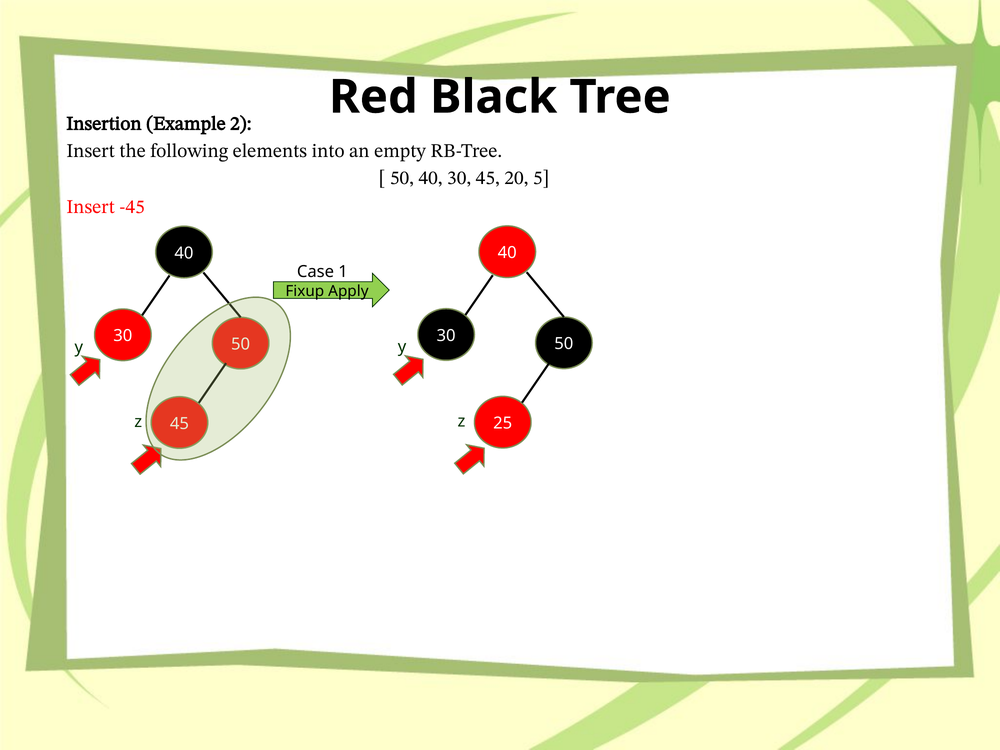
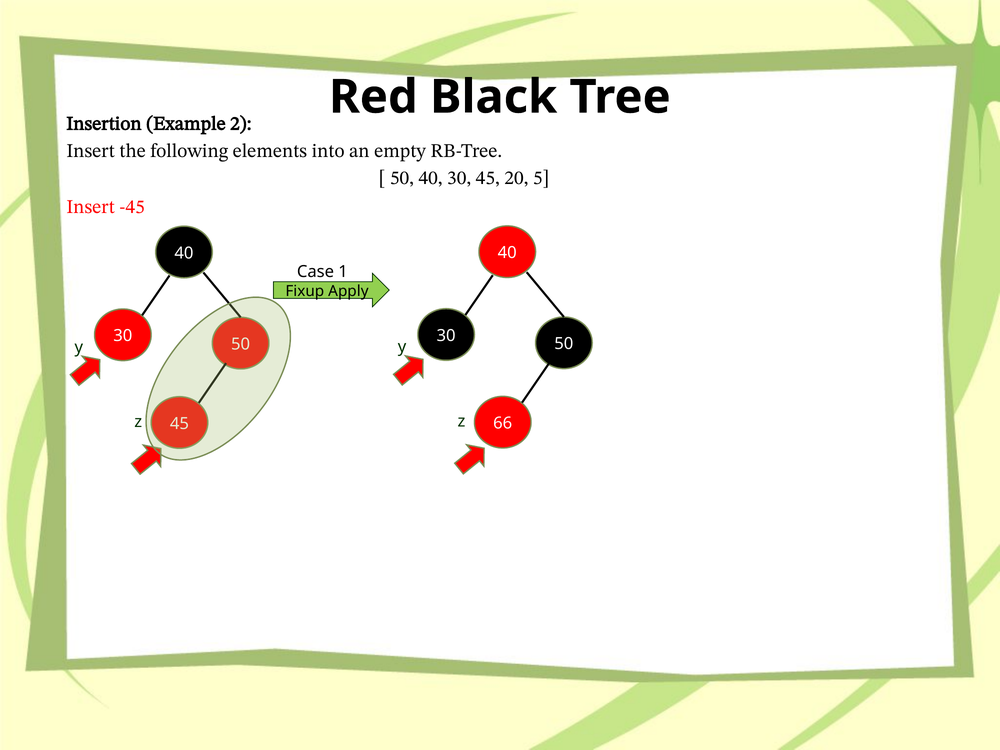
25: 25 -> 66
